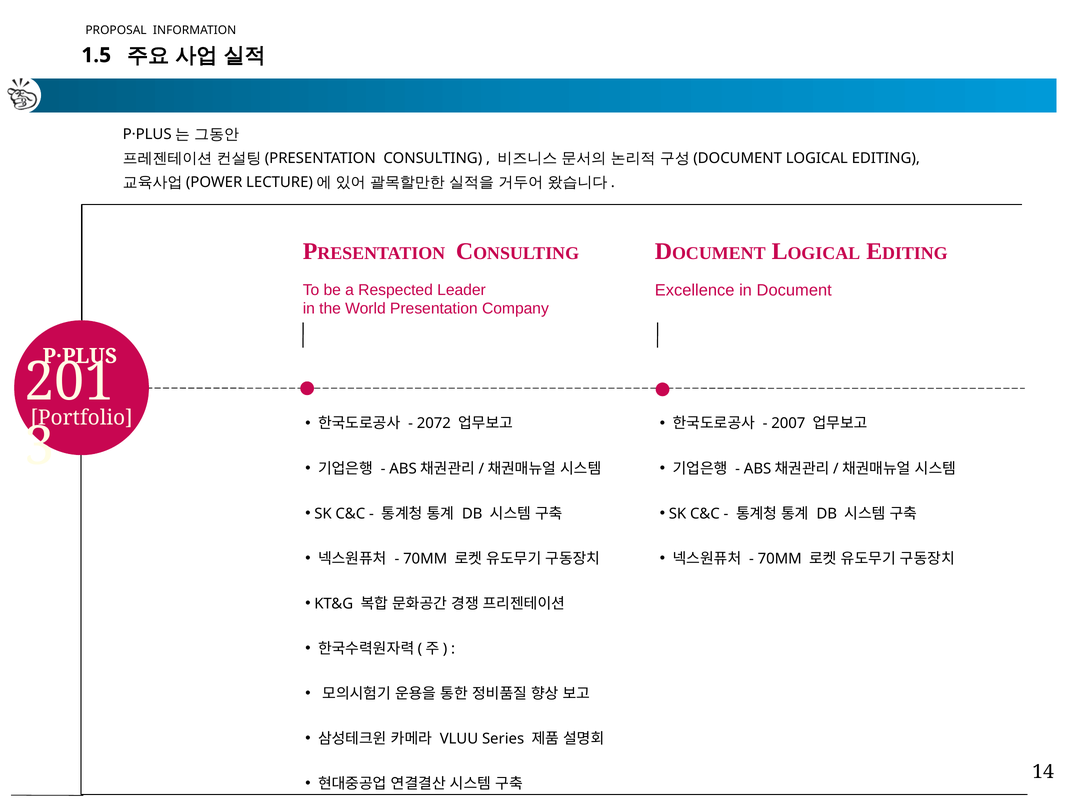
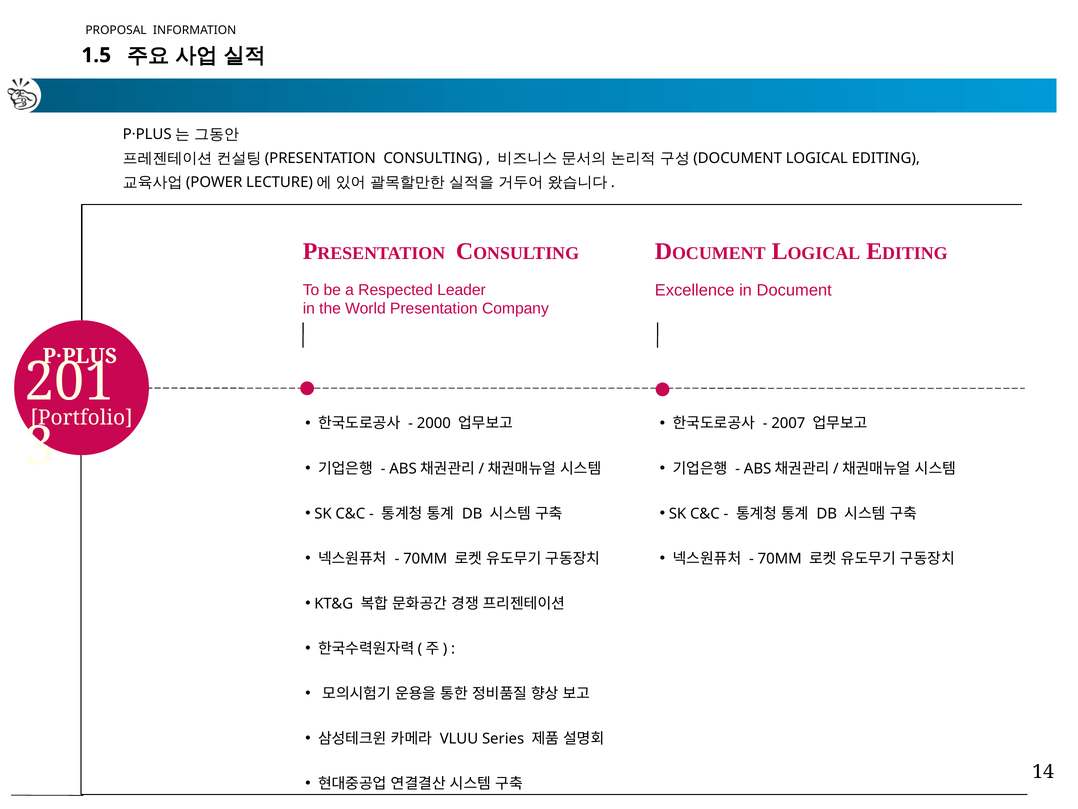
2072: 2072 -> 2000
